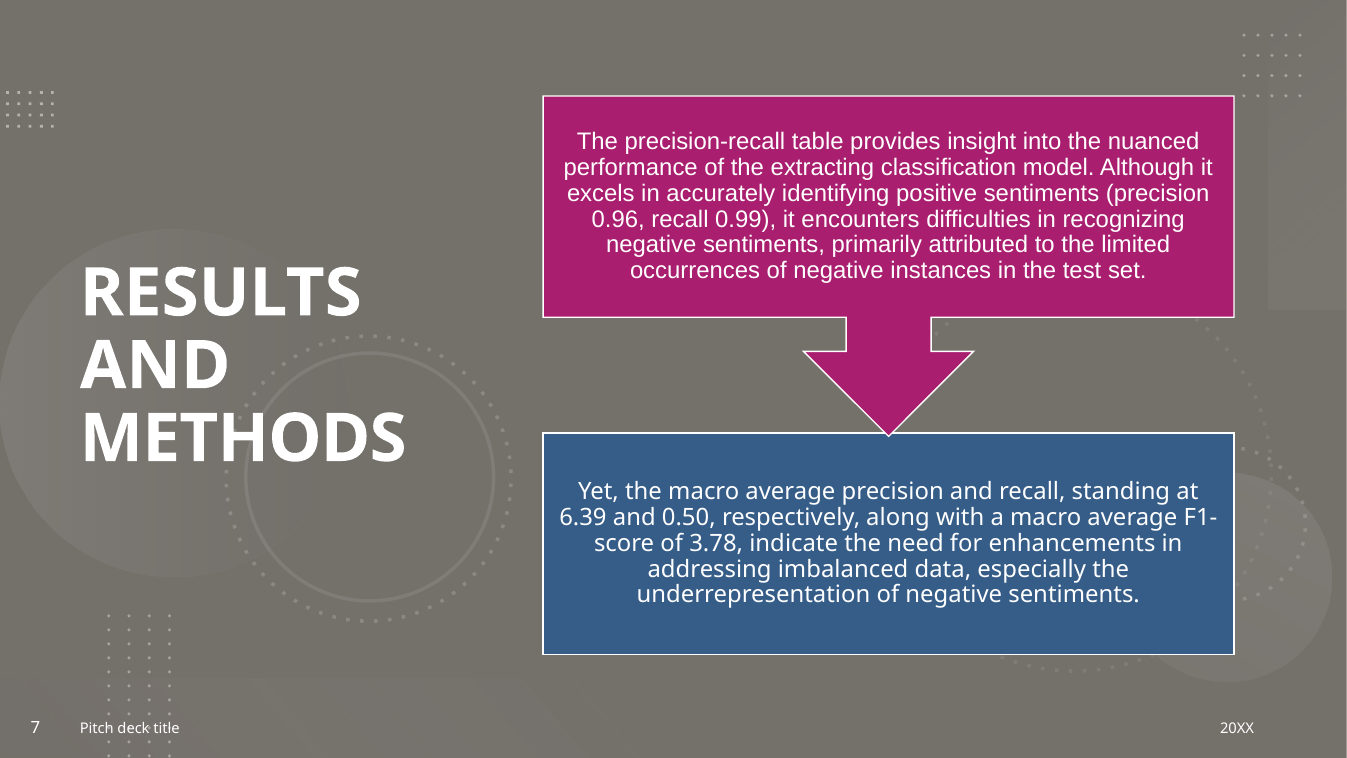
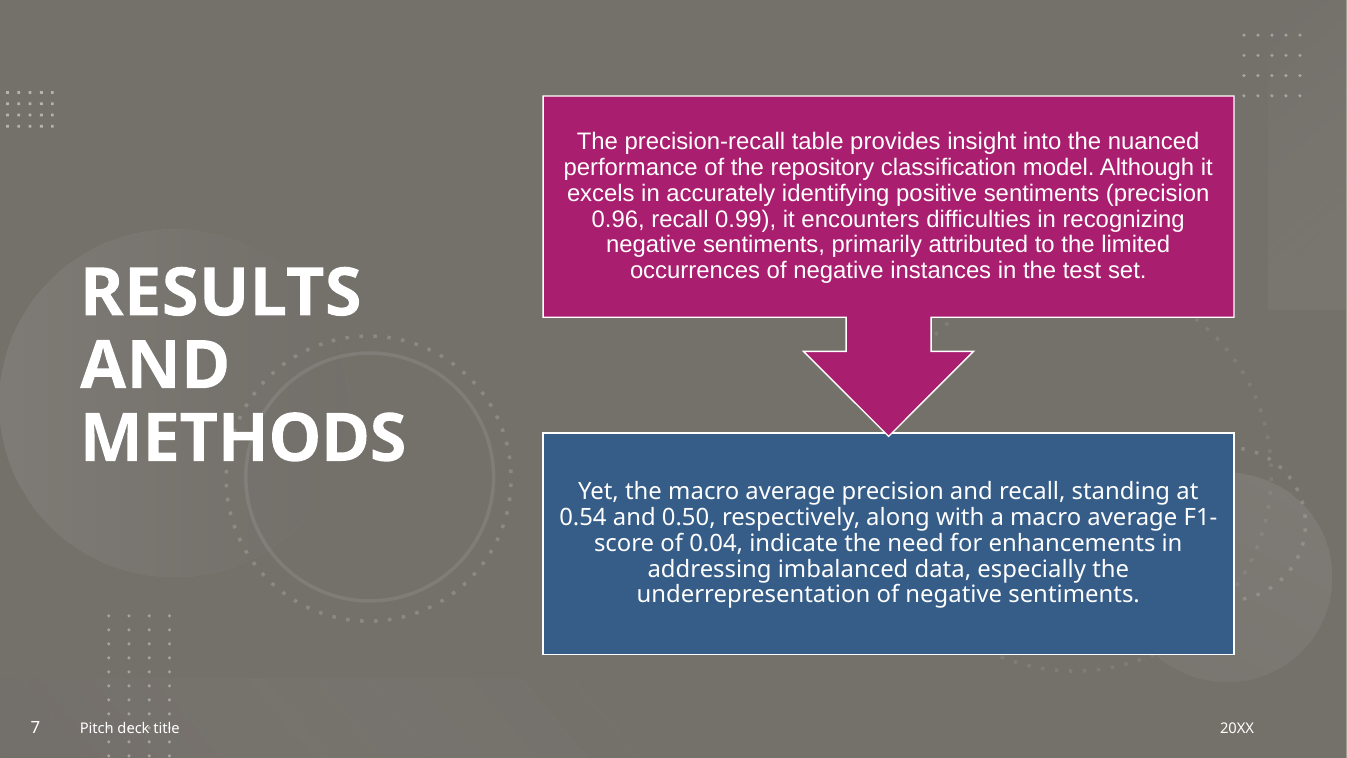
extracting: extracting -> repository
6.39: 6.39 -> 0.54
3.78: 3.78 -> 0.04
